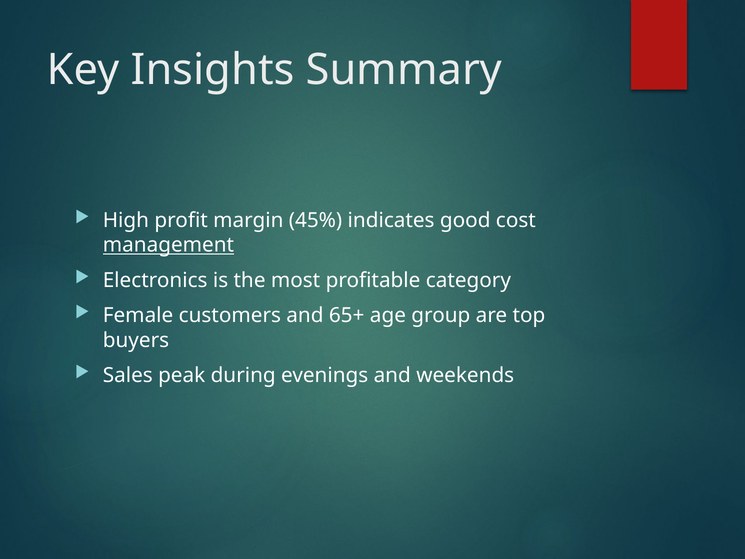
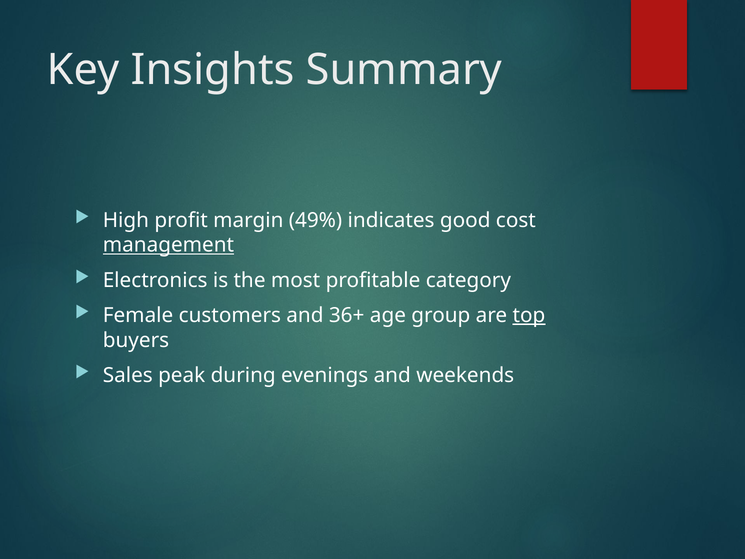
45%: 45% -> 49%
65+: 65+ -> 36+
top underline: none -> present
